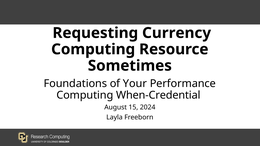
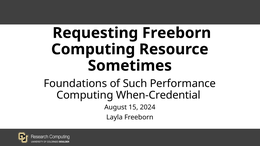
Requesting Currency: Currency -> Freeborn
Your: Your -> Such
